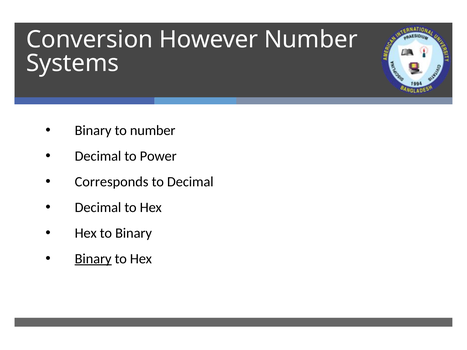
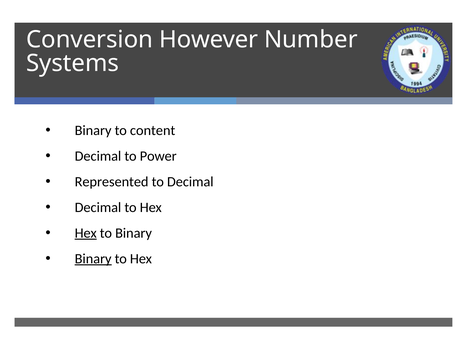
to number: number -> content
Corresponds: Corresponds -> Represented
Hex at (86, 233) underline: none -> present
